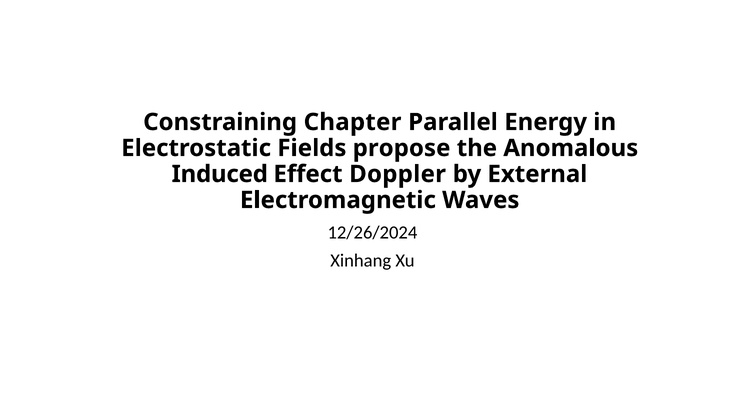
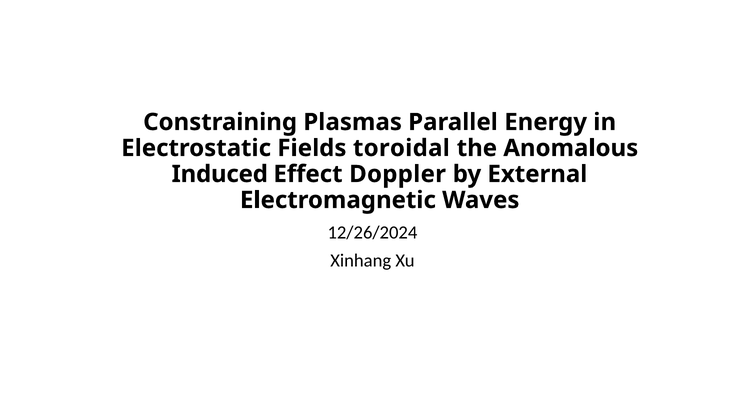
Chapter: Chapter -> Plasmas
propose: propose -> toroidal
